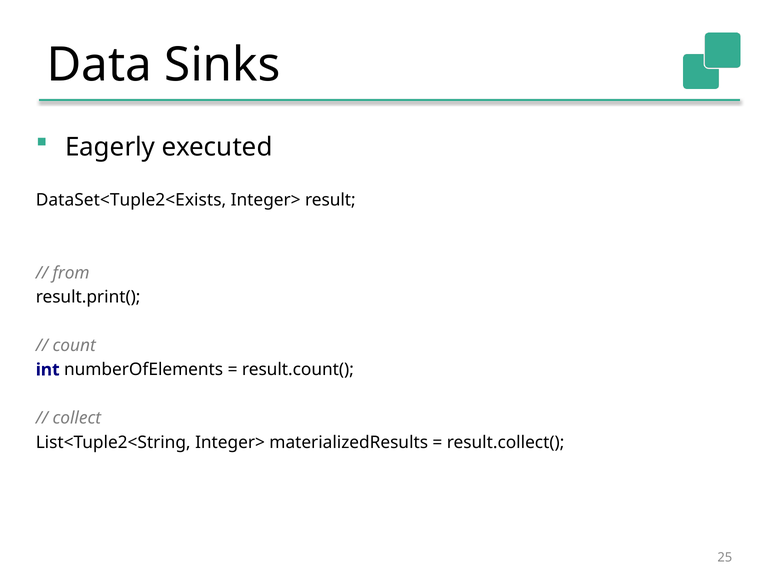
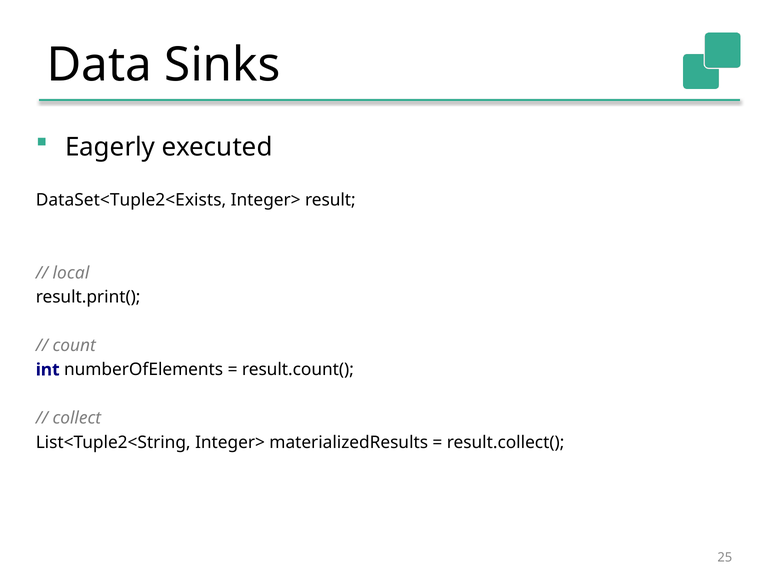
from: from -> local
